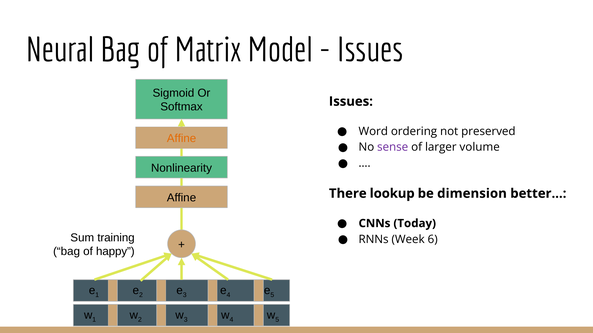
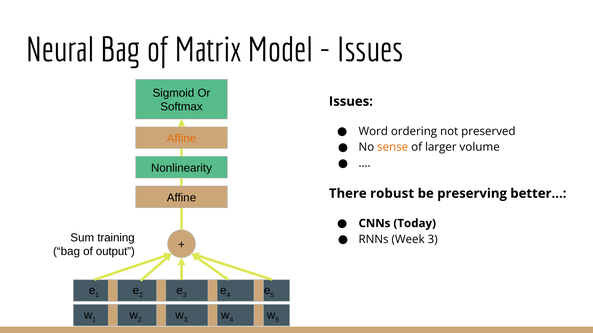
sense colour: purple -> orange
lookup: lookup -> robust
dimension: dimension -> preserving
Week 6: 6 -> 3
happy: happy -> output
